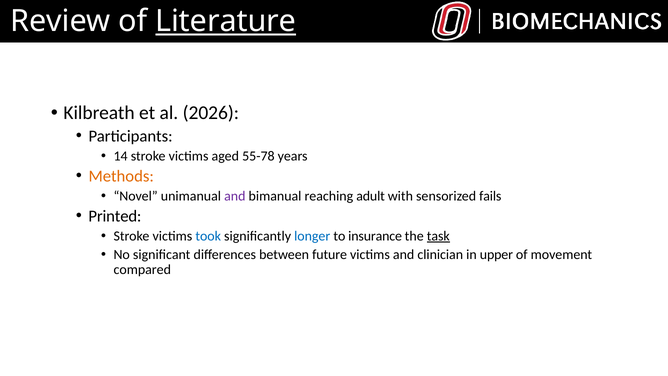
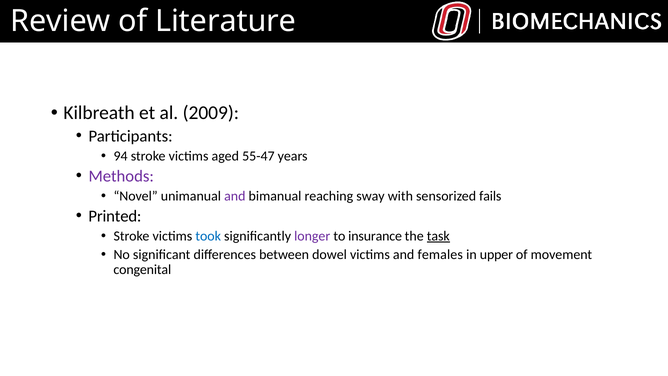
Literature underline: present -> none
2026: 2026 -> 2009
14: 14 -> 94
55-78: 55-78 -> 55-47
Methods colour: orange -> purple
adult: adult -> sway
longer colour: blue -> purple
future: future -> dowel
clinician: clinician -> females
compared: compared -> congenital
